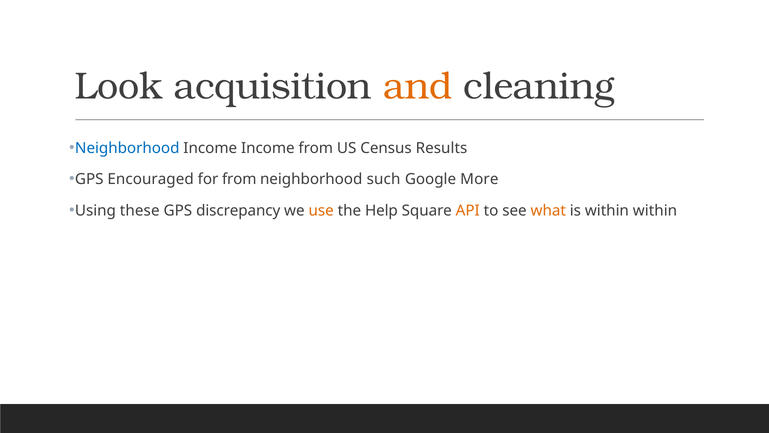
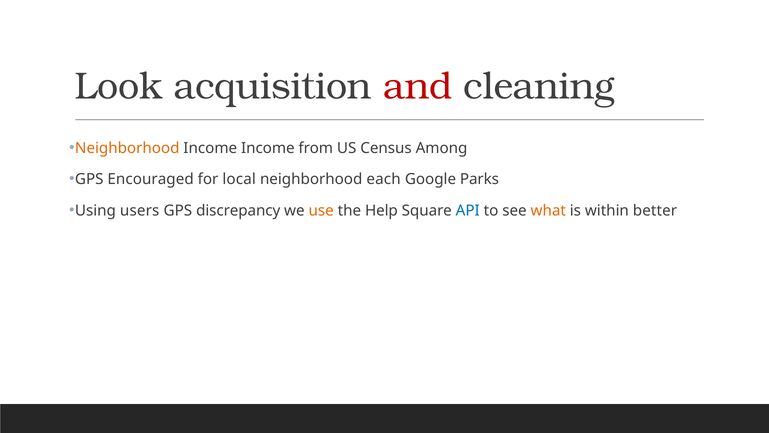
and colour: orange -> red
Neighborhood at (127, 148) colour: blue -> orange
Results: Results -> Among
for from: from -> local
such: such -> each
More: More -> Parks
these: these -> users
API colour: orange -> blue
within within: within -> better
